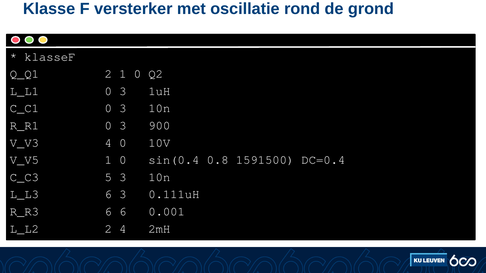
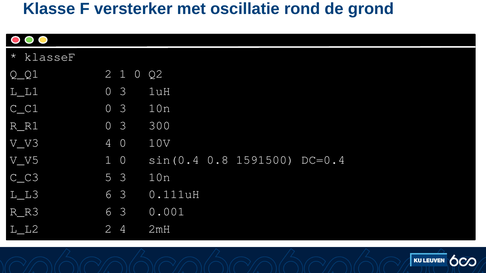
900: 900 -> 300
R_R3 6 6: 6 -> 3
